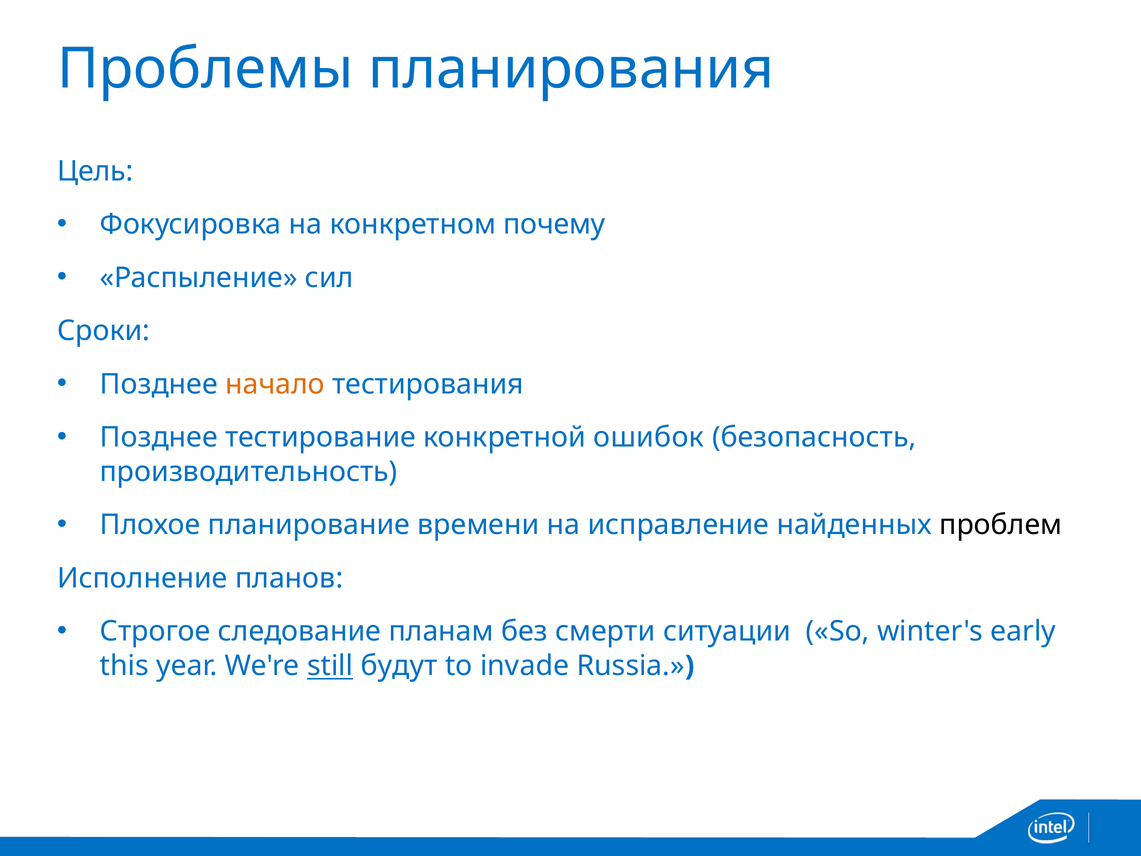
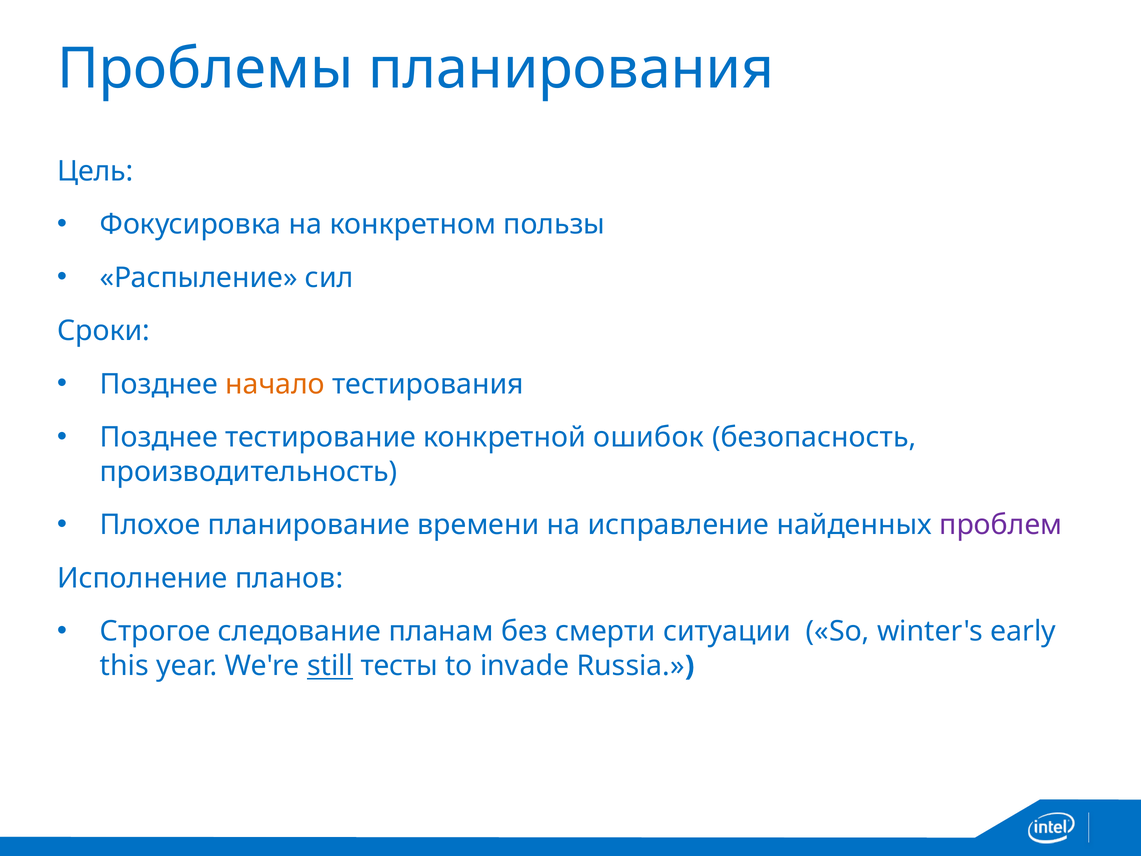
почему: почему -> пользы
проблем colour: black -> purple
будут: будут -> тесты
